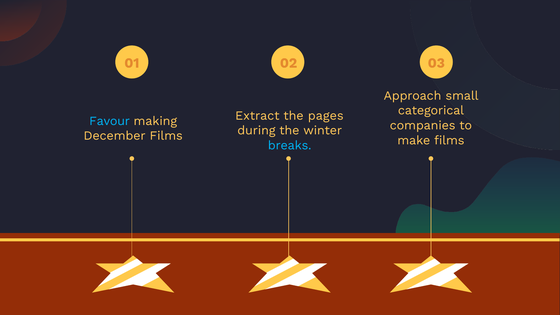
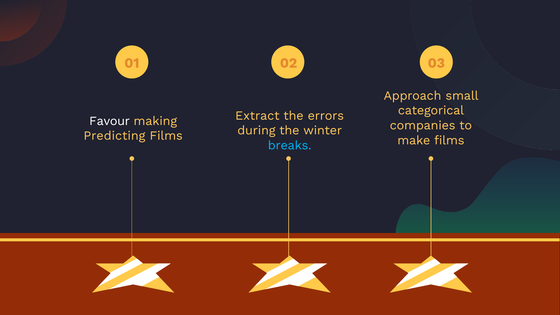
pages: pages -> errors
Favour colour: light blue -> white
December: December -> Predicting
